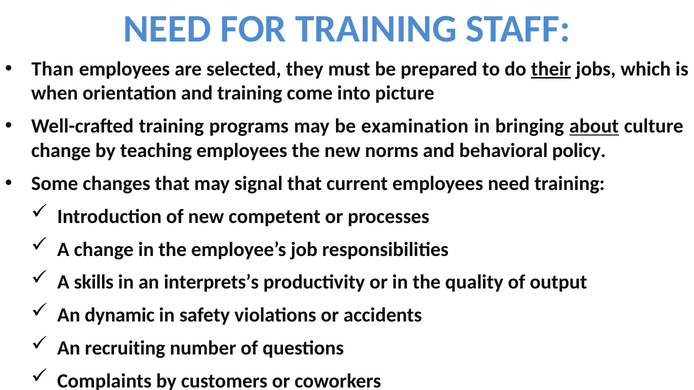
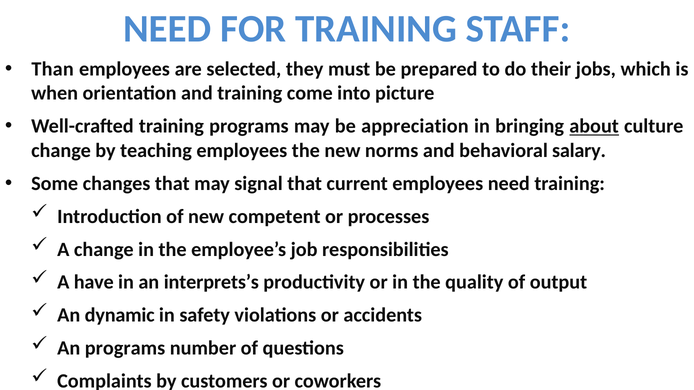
their underline: present -> none
examination: examination -> appreciation
policy: policy -> salary
skills: skills -> have
An recruiting: recruiting -> programs
